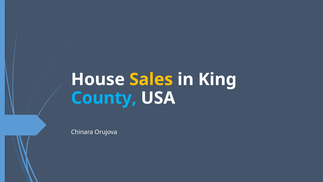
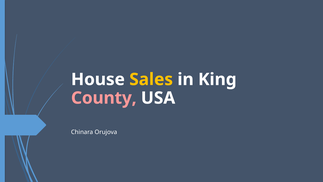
County colour: light blue -> pink
